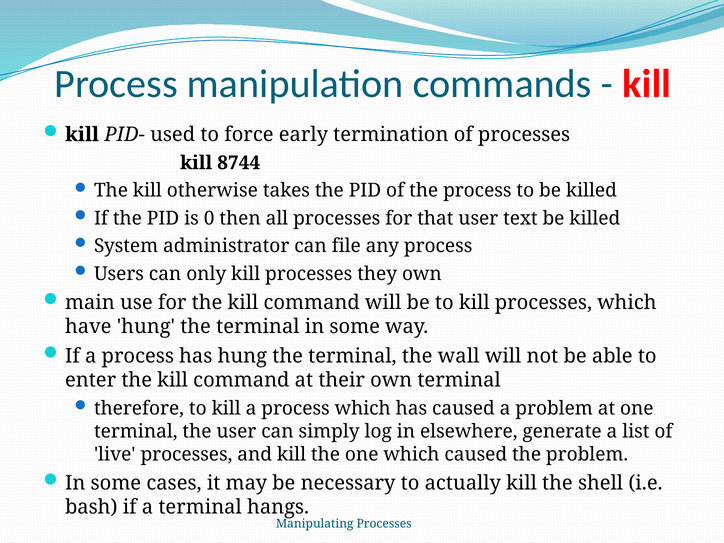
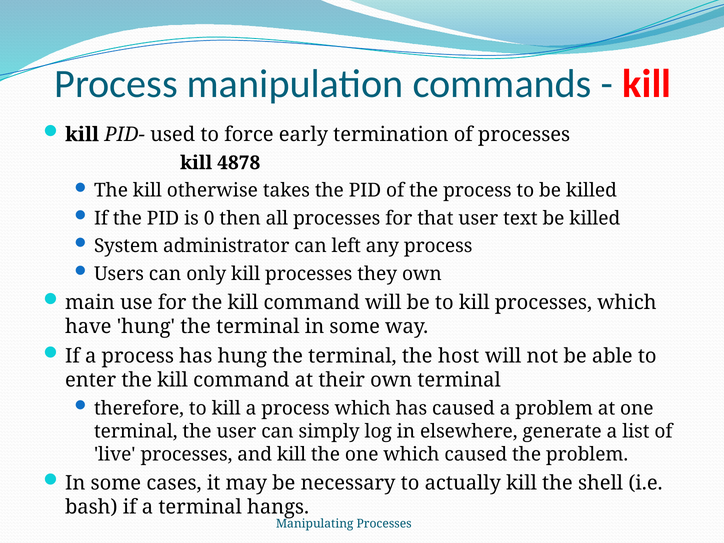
8744: 8744 -> 4878
file: file -> left
wall: wall -> host
